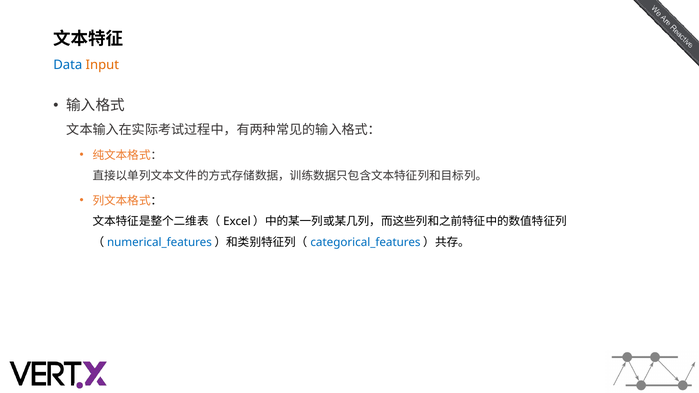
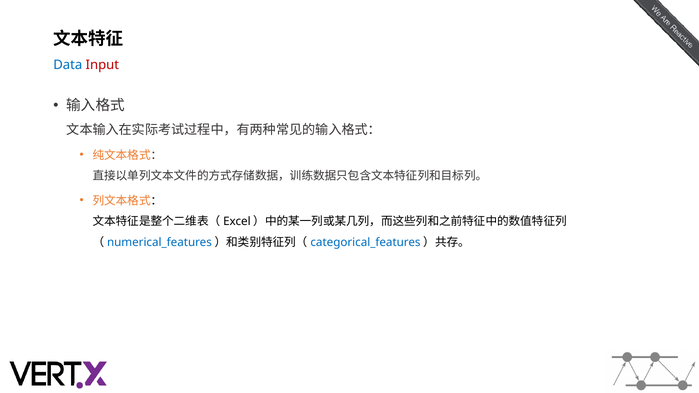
Input colour: orange -> red
